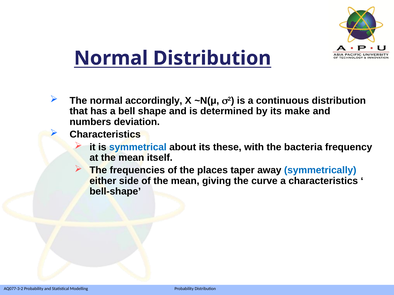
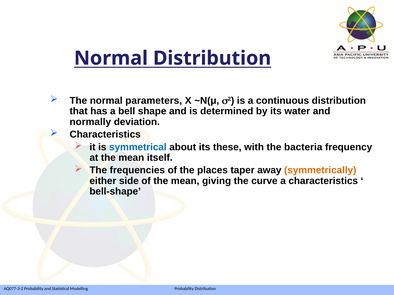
accordingly: accordingly -> parameters
make: make -> water
numbers: numbers -> normally
symmetrically colour: blue -> orange
